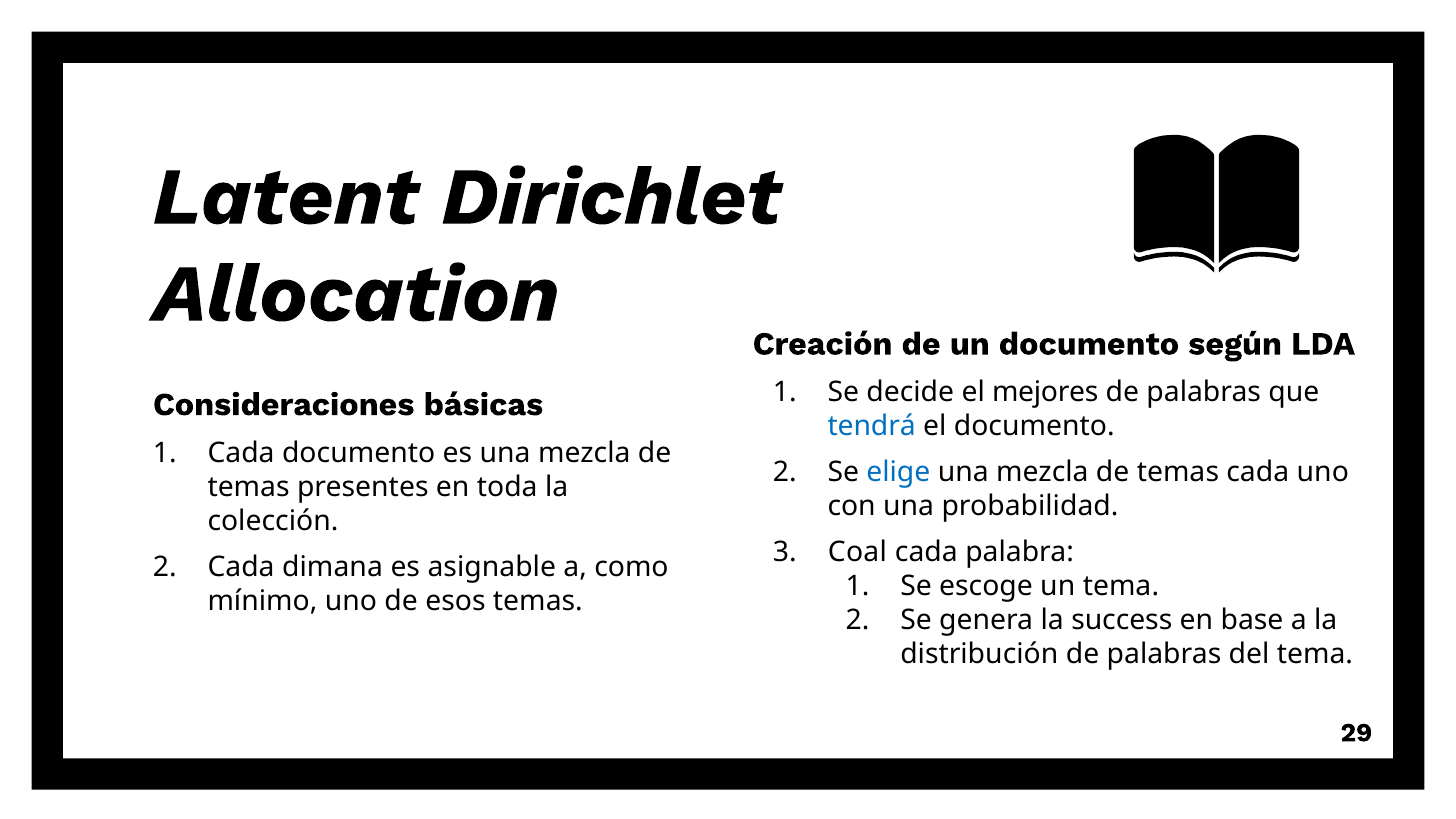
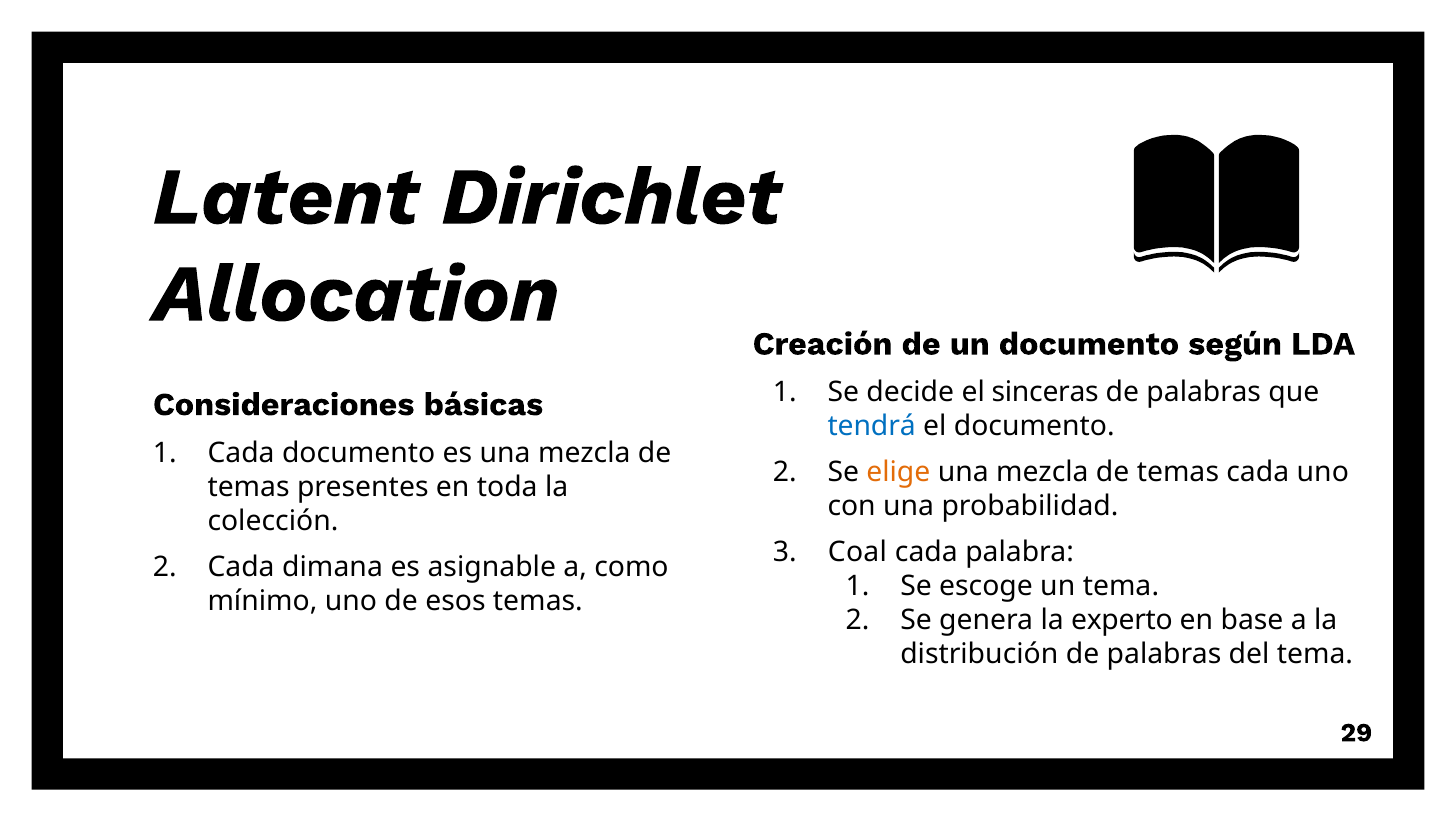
mejores: mejores -> sinceras
elige colour: blue -> orange
success: success -> experto
